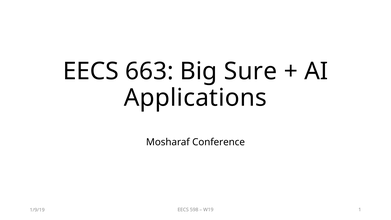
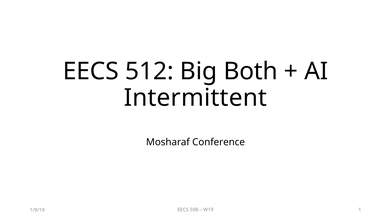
663: 663 -> 512
Sure: Sure -> Both
Applications: Applications -> Intermittent
